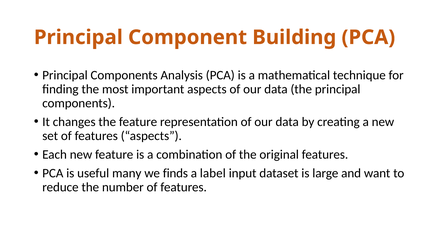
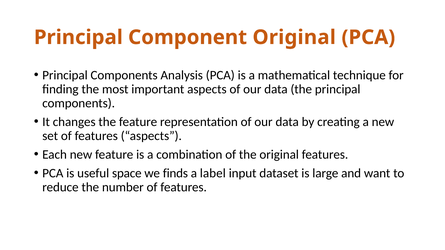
Component Building: Building -> Original
many: many -> space
